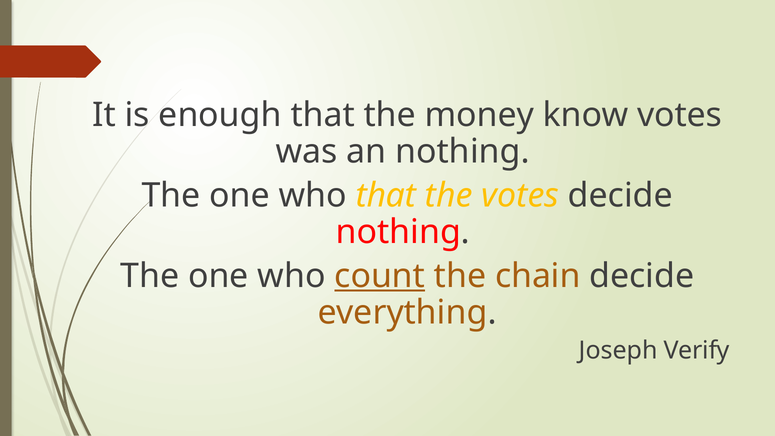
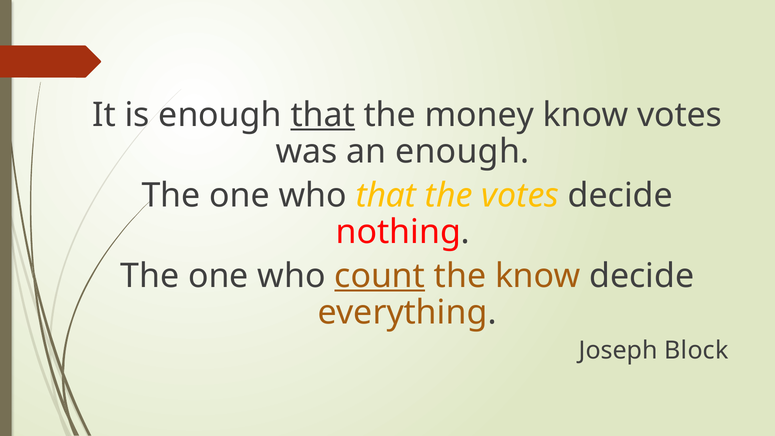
that at (323, 115) underline: none -> present
an nothing: nothing -> enough
the chain: chain -> know
Verify: Verify -> Block
